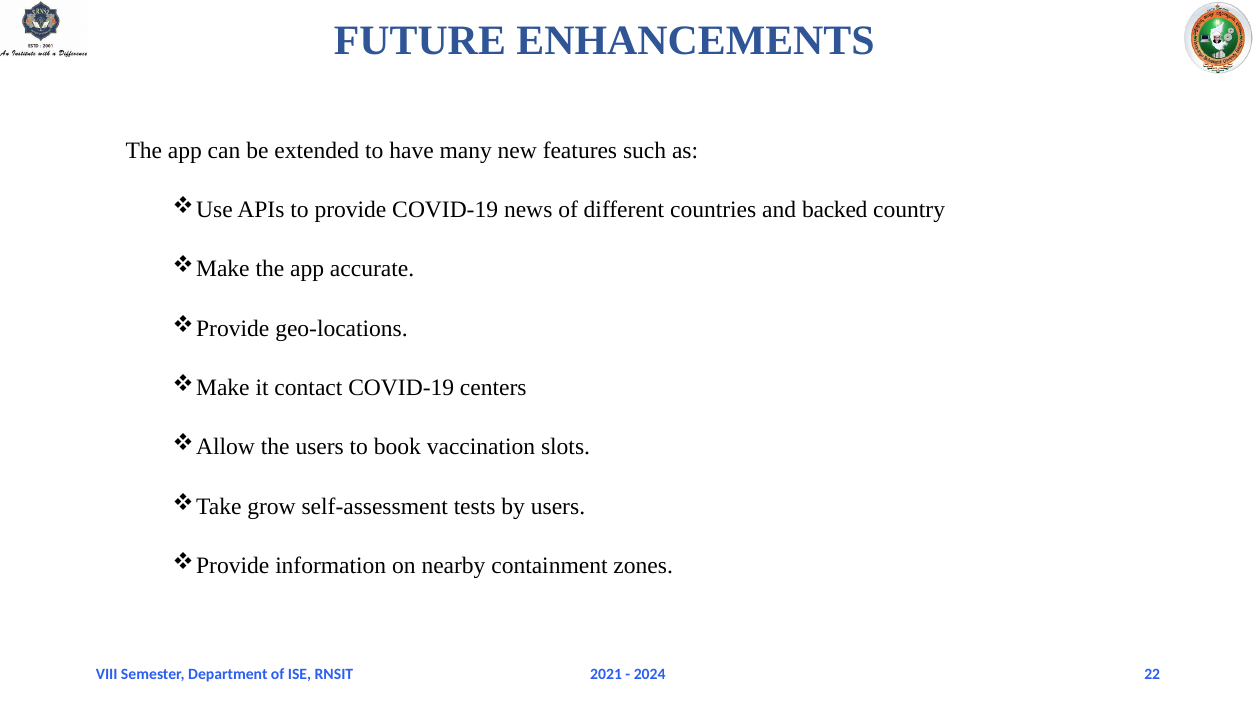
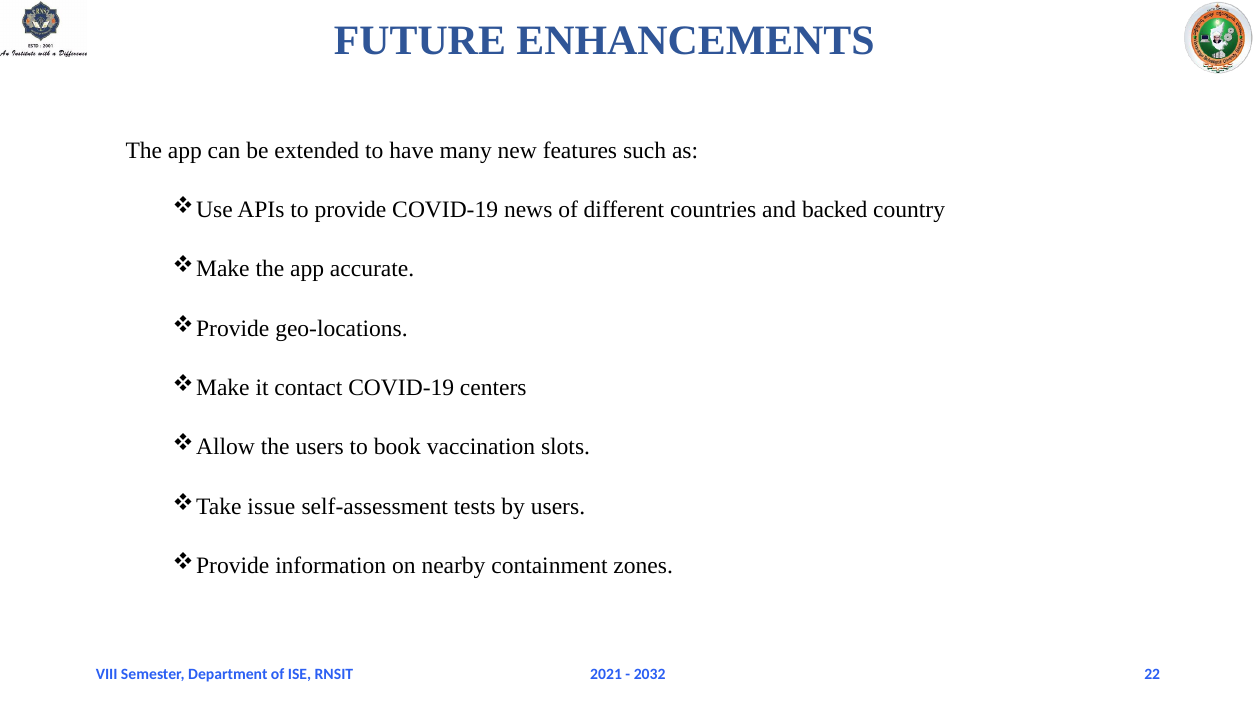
grow: grow -> issue
2024: 2024 -> 2032
